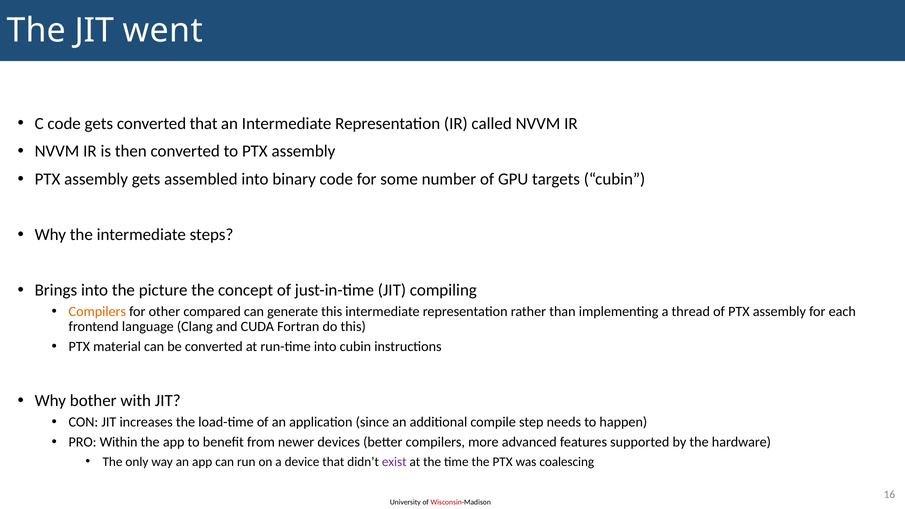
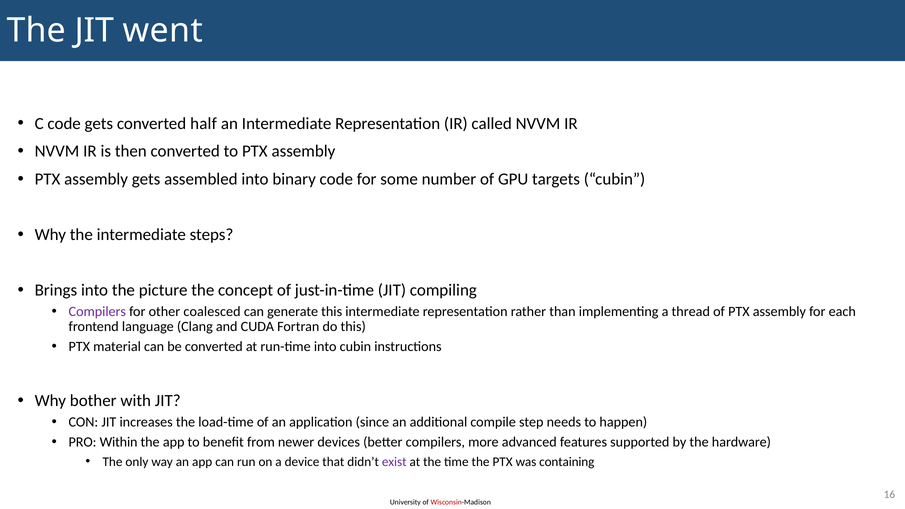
converted that: that -> half
Compilers at (97, 311) colour: orange -> purple
compared: compared -> coalesced
coalescing: coalescing -> containing
